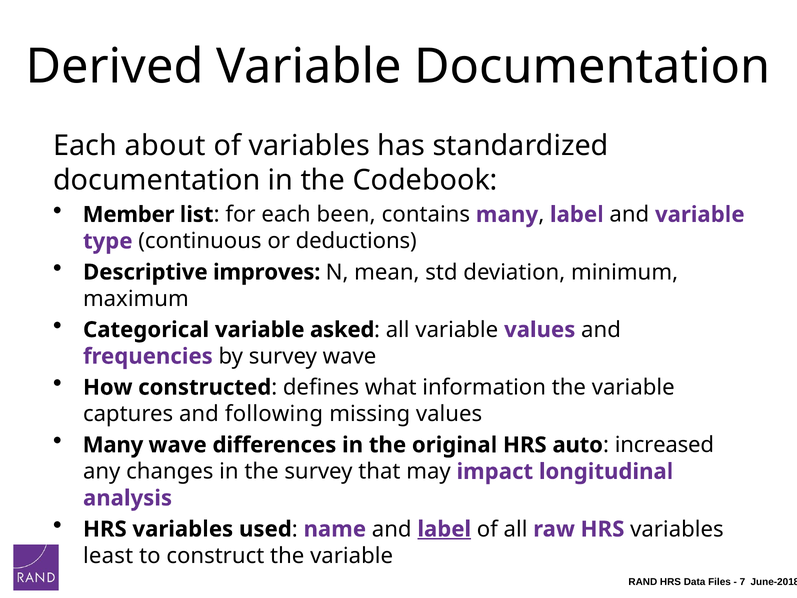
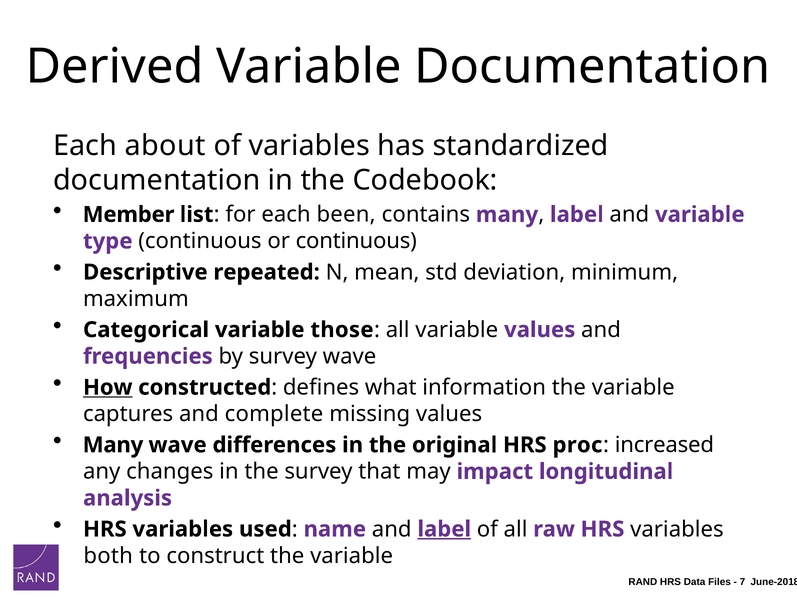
or deductions: deductions -> continuous
improves: improves -> repeated
asked: asked -> those
How underline: none -> present
following: following -> complete
auto: auto -> proc
least: least -> both
